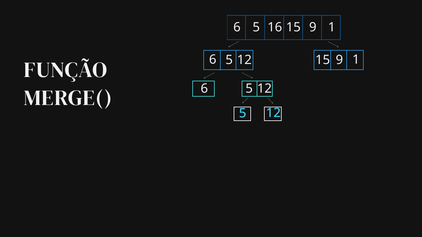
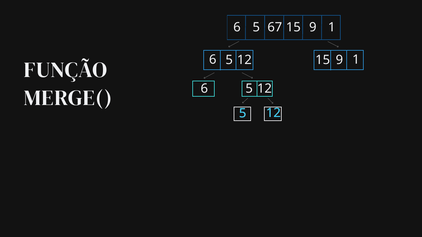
16: 16 -> 67
